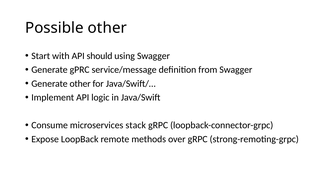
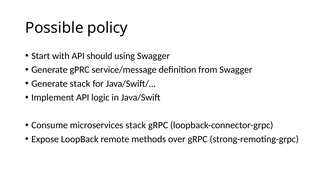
Possible other: other -> policy
Generate other: other -> stack
